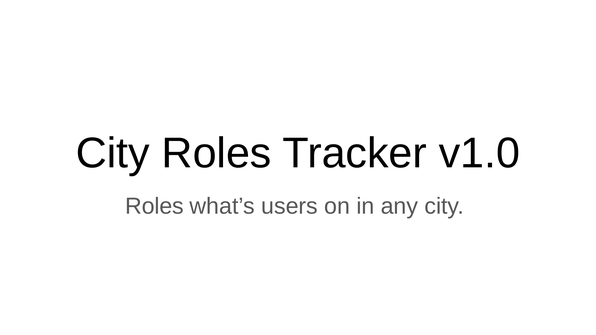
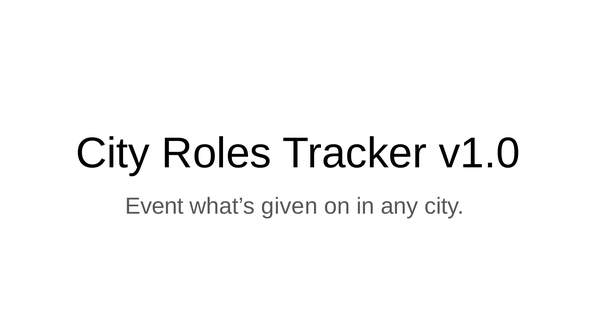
Roles at (154, 206): Roles -> Event
users: users -> given
